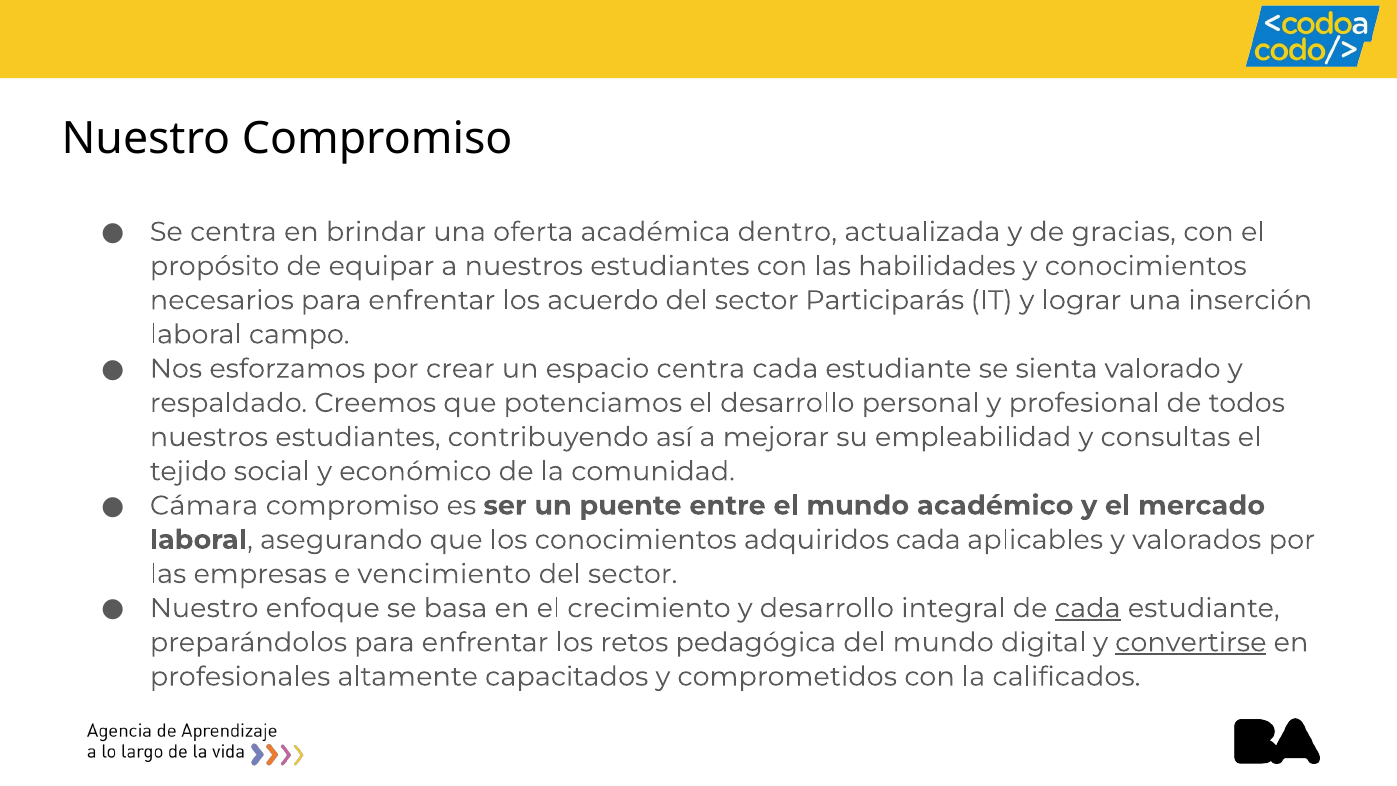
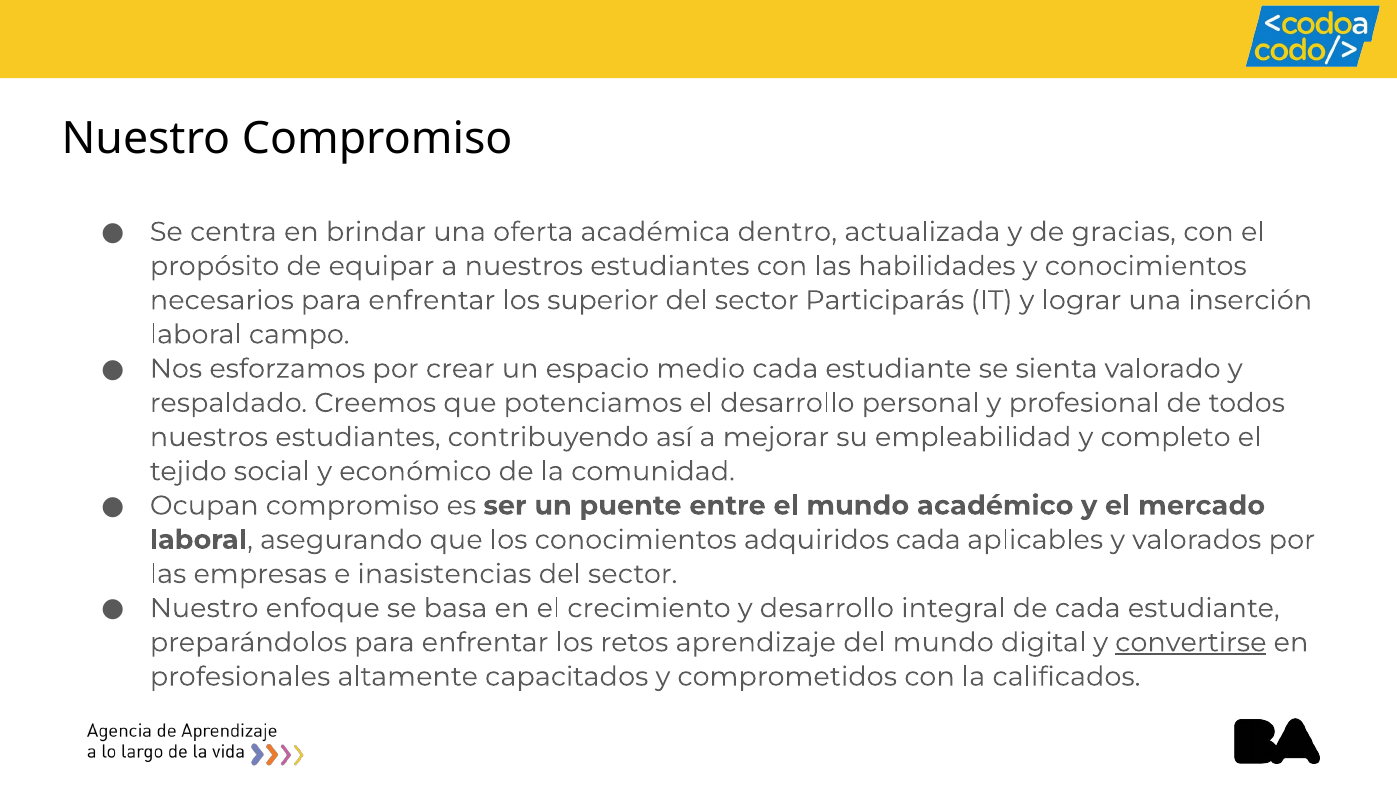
acuerdo: acuerdo -> superior
espacio centra: centra -> medio
consultas: consultas -> completo
Cámara: Cámara -> Ocupan
vencimiento: vencimiento -> inasistencias
cada at (1088, 608) underline: present -> none
pedagógica: pedagógica -> aprendizaje
